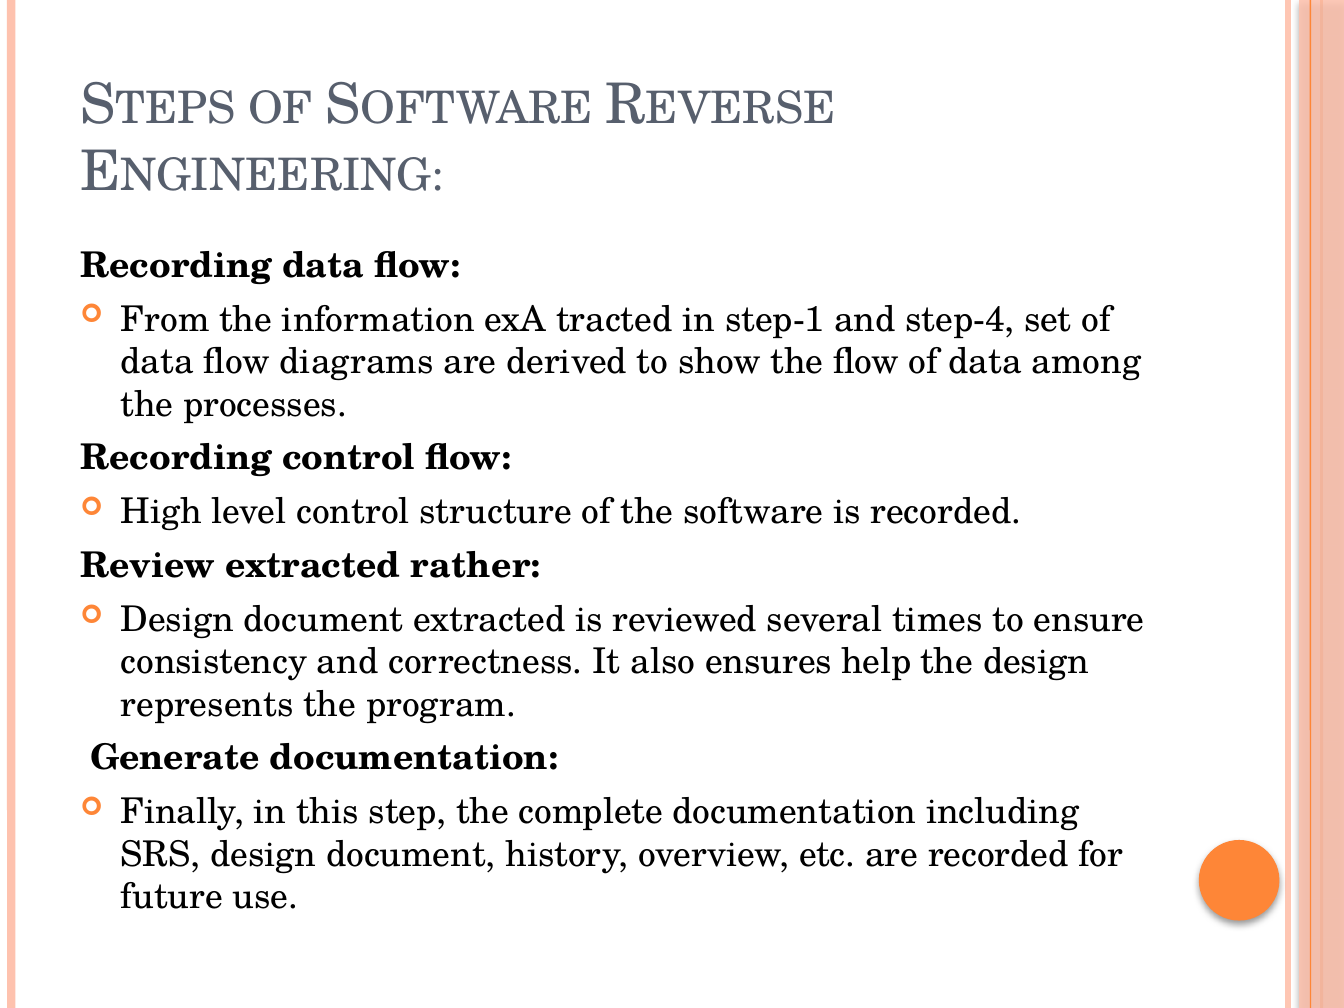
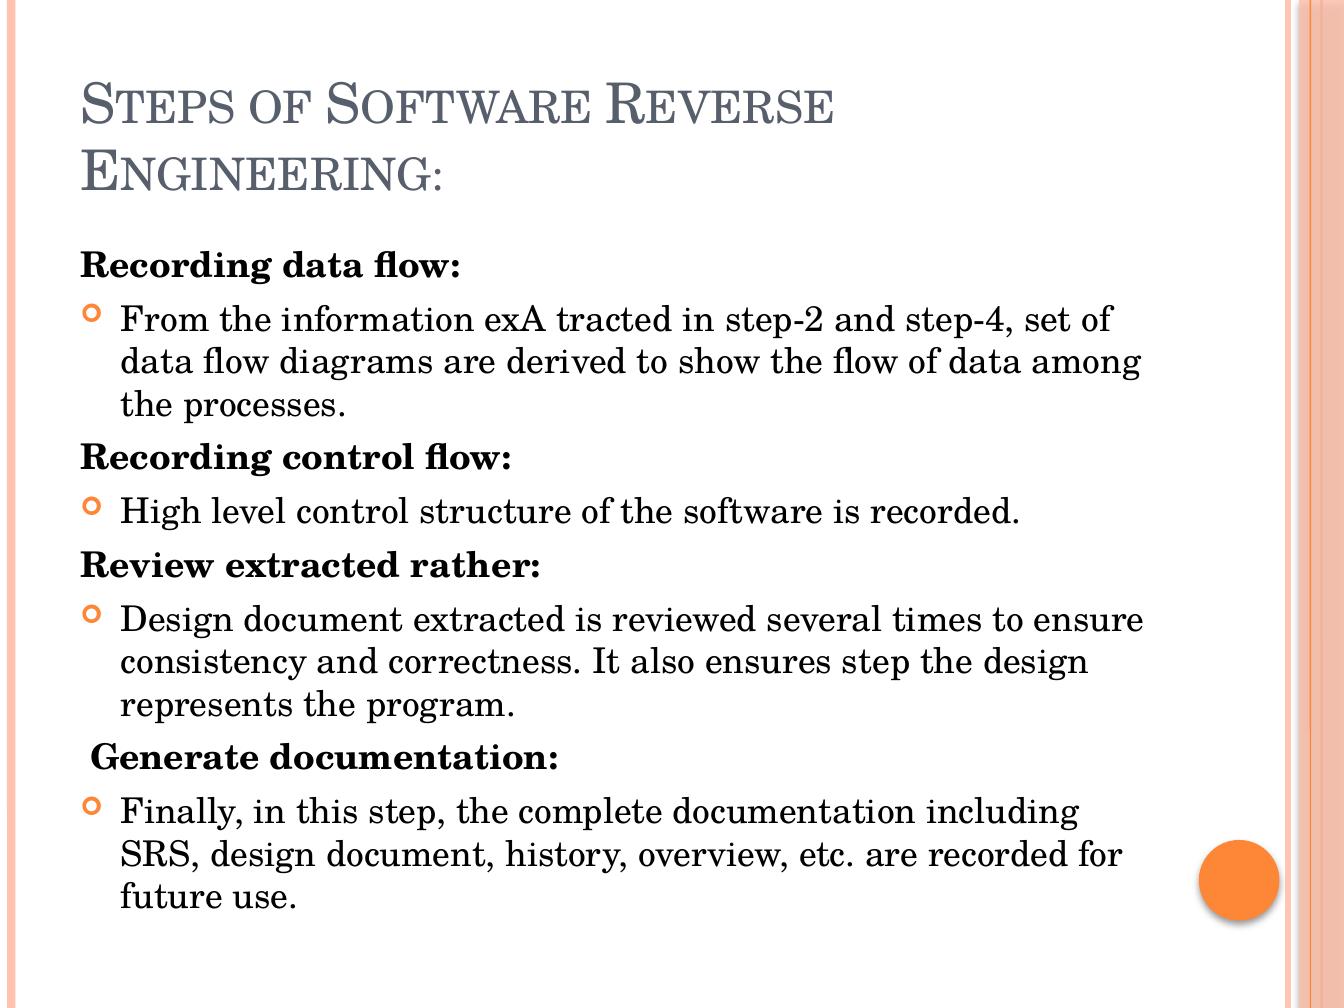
step-1: step-1 -> step-2
ensures help: help -> step
